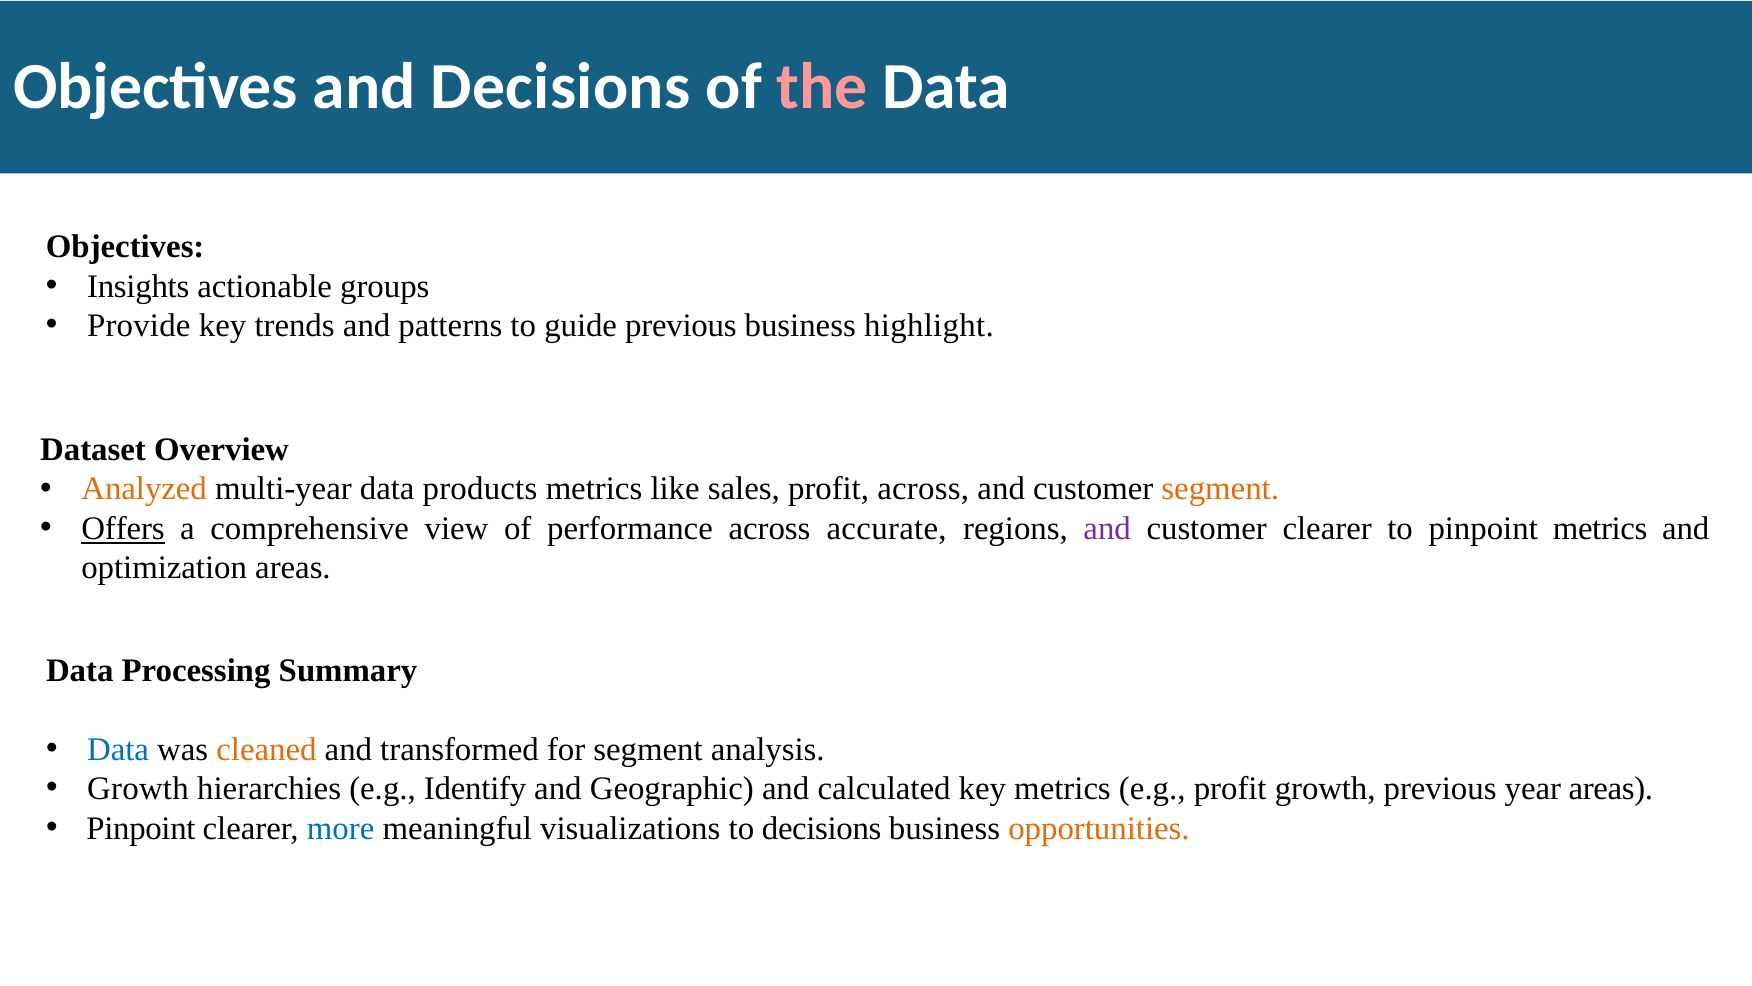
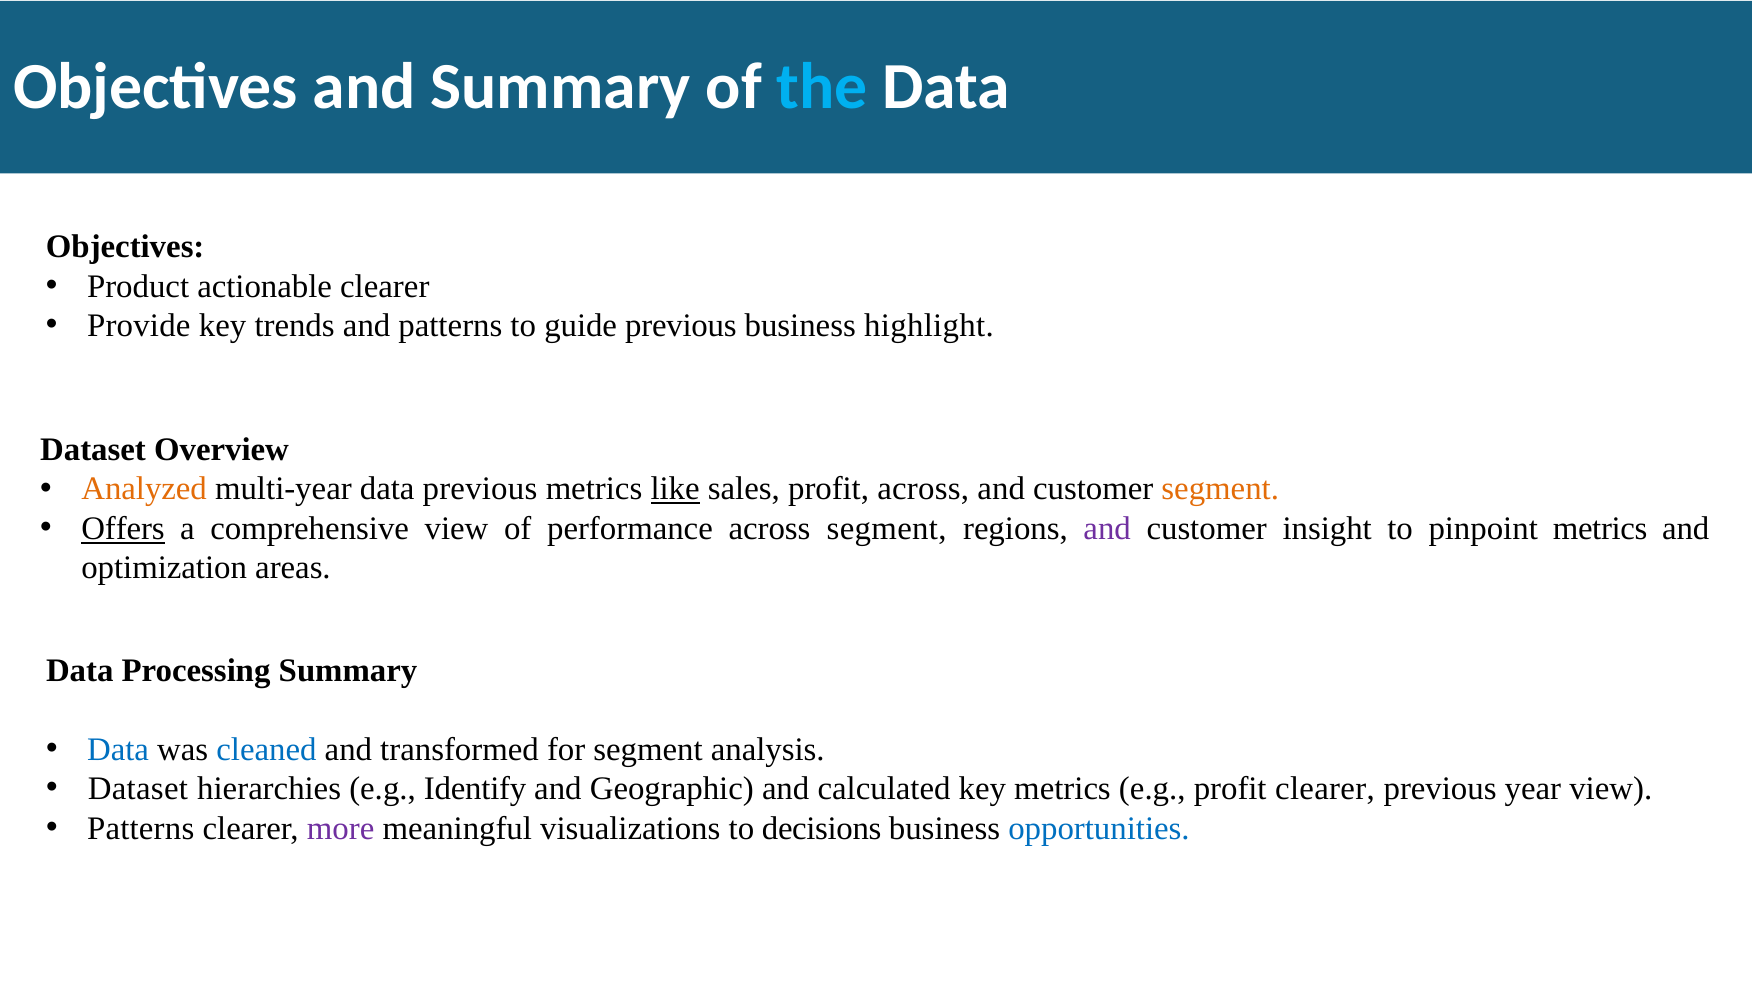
and Decisions: Decisions -> Summary
the colour: pink -> light blue
Insights: Insights -> Product
actionable groups: groups -> clearer
data products: products -> previous
like underline: none -> present
across accurate: accurate -> segment
customer clearer: clearer -> insight
cleaned colour: orange -> blue
Growth at (138, 788): Growth -> Dataset
profit growth: growth -> clearer
year areas: areas -> view
Pinpoint at (141, 828): Pinpoint -> Patterns
more colour: blue -> purple
opportunities colour: orange -> blue
